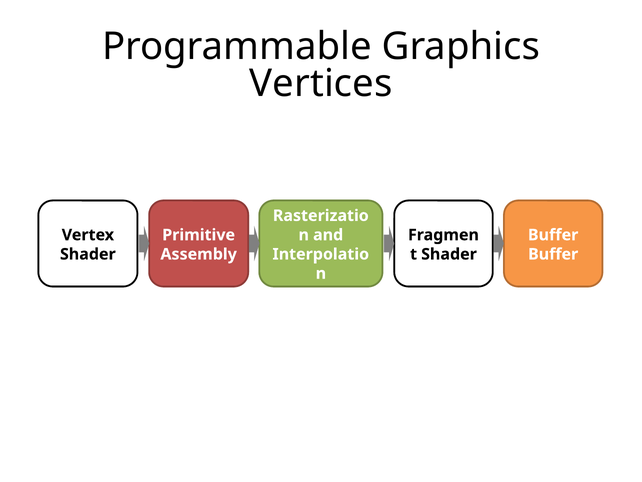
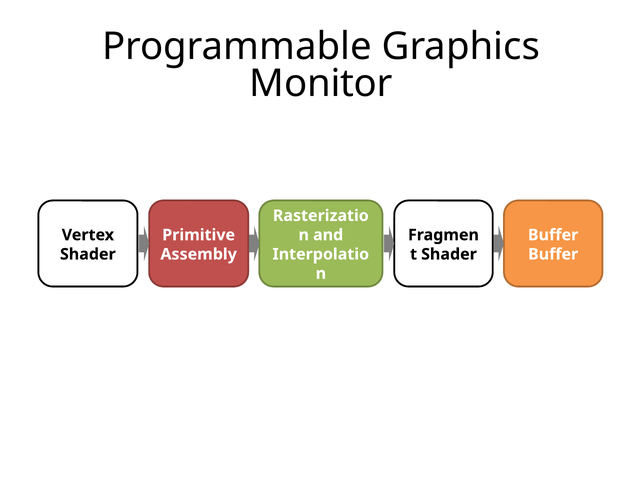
Vertices: Vertices -> Monitor
